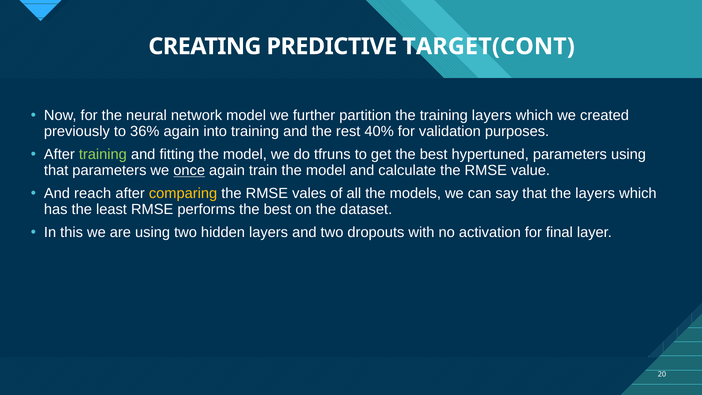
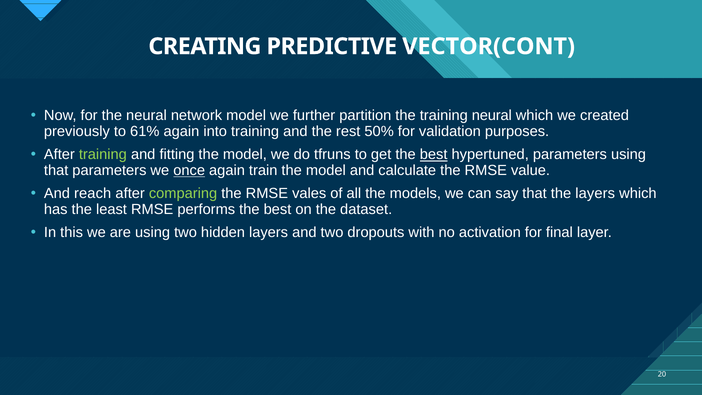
TARGET(CONT: TARGET(CONT -> VECTOR(CONT
training layers: layers -> neural
36%: 36% -> 61%
40%: 40% -> 50%
best at (434, 155) underline: none -> present
comparing colour: yellow -> light green
